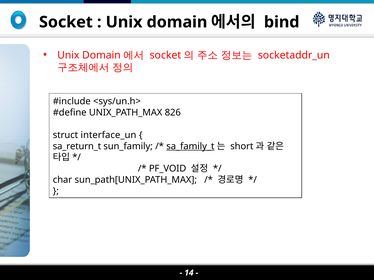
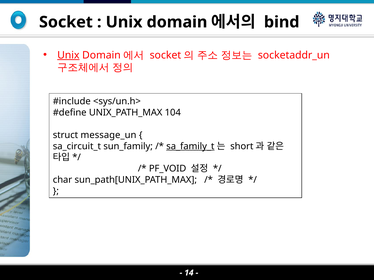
Unix at (68, 55) underline: none -> present
826: 826 -> 104
interface_un: interface_un -> message_un
sa_return_t: sa_return_t -> sa_circuit_t
